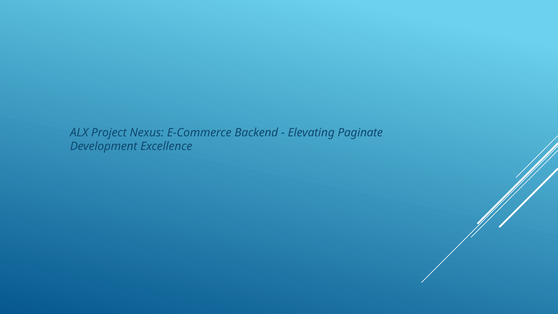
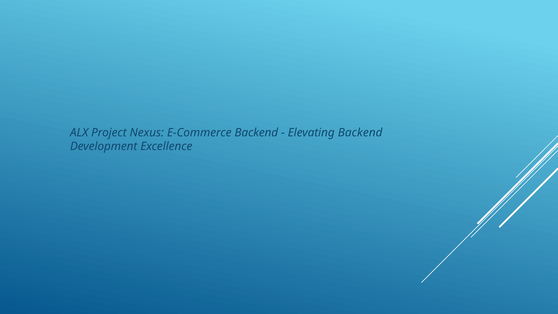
Elevating Paginate: Paginate -> Backend
